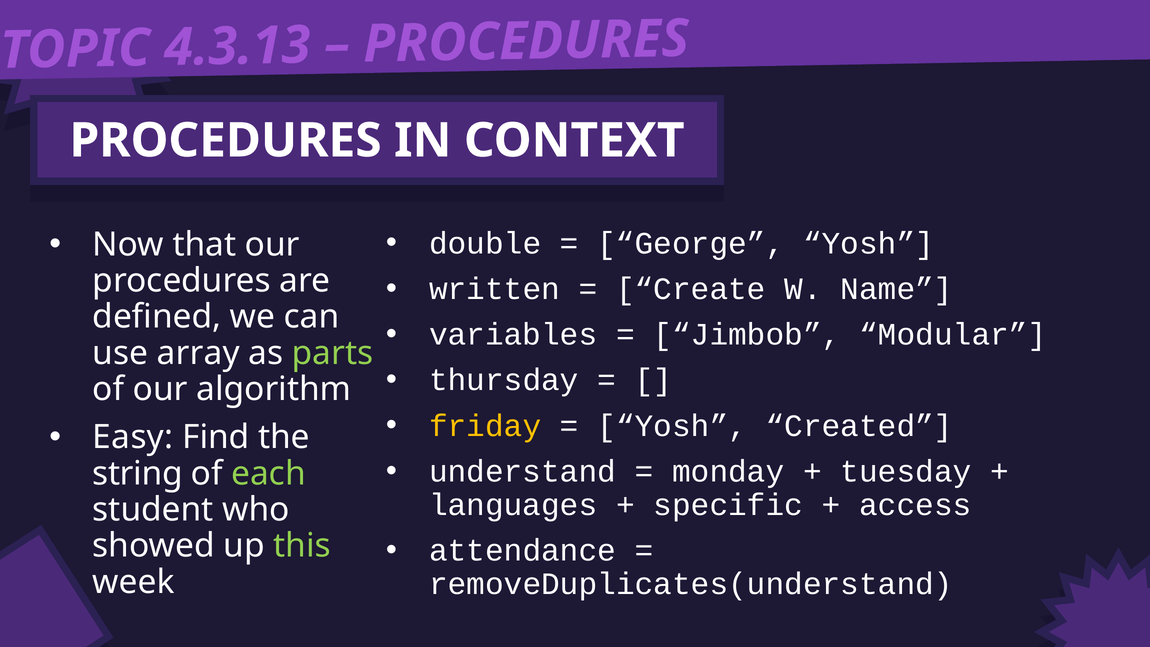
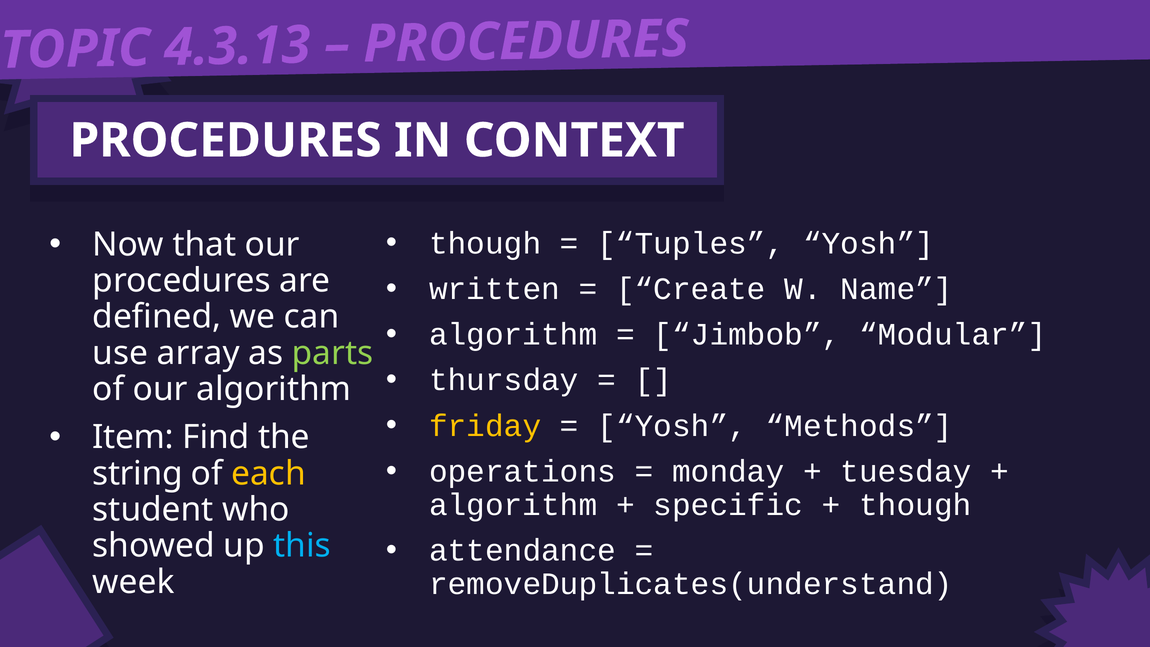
double at (485, 243): double -> though
George: George -> Tuples
variables at (513, 334): variables -> algorithm
Created: Created -> Methods
Easy: Easy -> Item
understand: understand -> operations
each colour: light green -> yellow
languages at (513, 505): languages -> algorithm
access at (915, 505): access -> though
this colour: light green -> light blue
